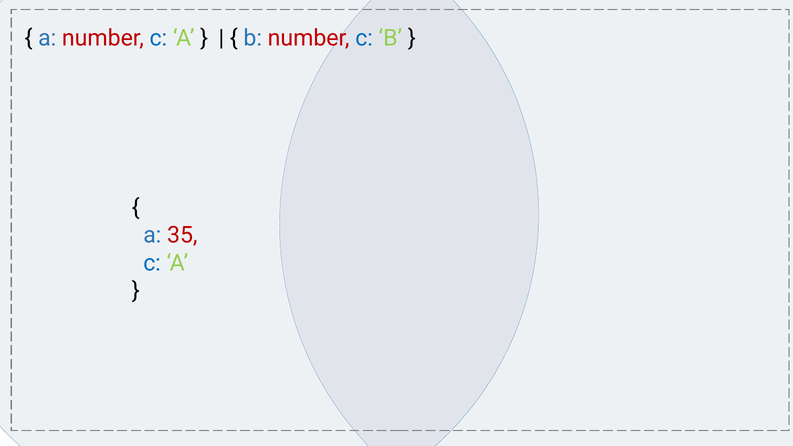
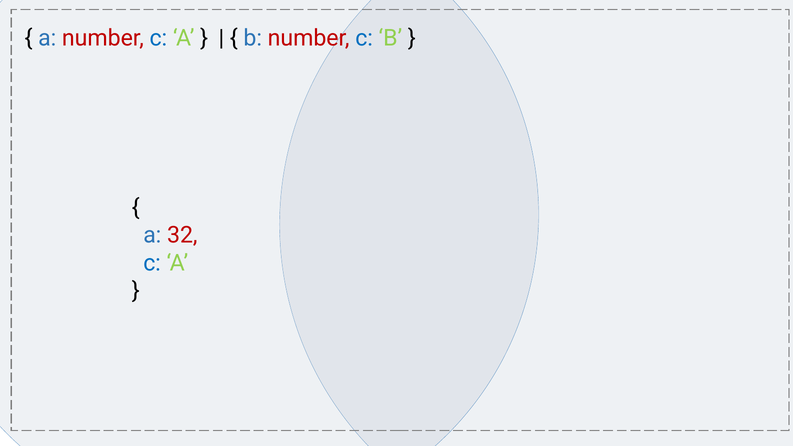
35: 35 -> 32
